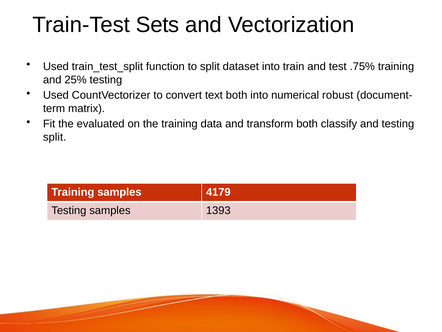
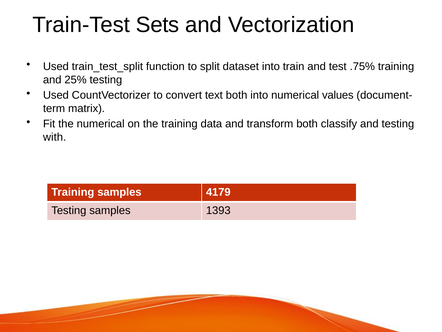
robust: robust -> values
the evaluated: evaluated -> numerical
split at (55, 137): split -> with
